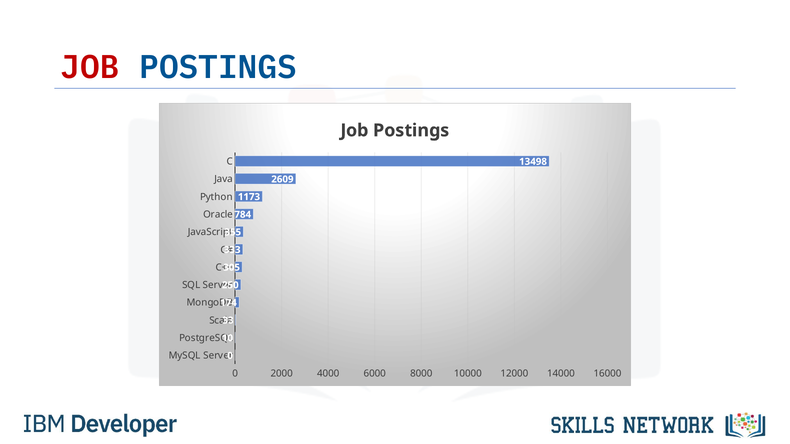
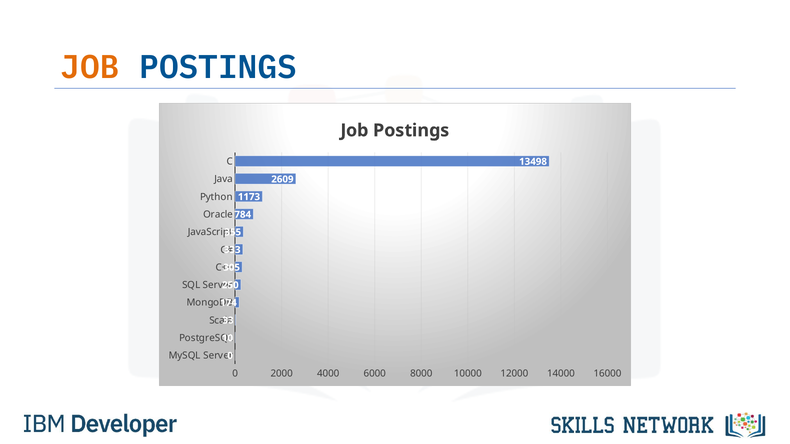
JOB at (90, 68) colour: red -> orange
